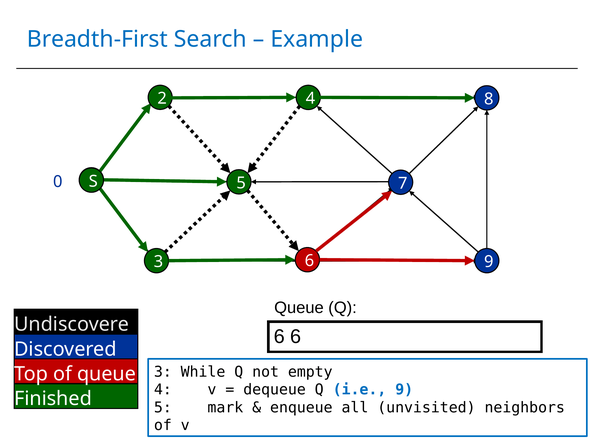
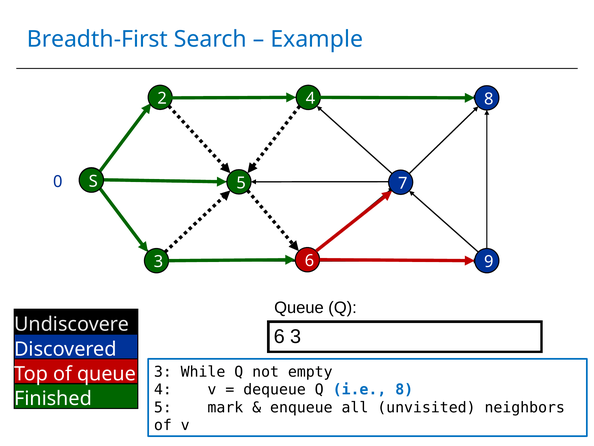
6 6: 6 -> 3
i.e 9: 9 -> 8
